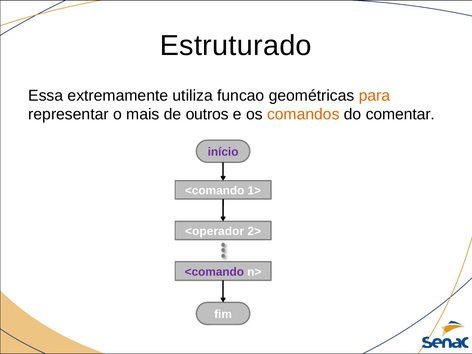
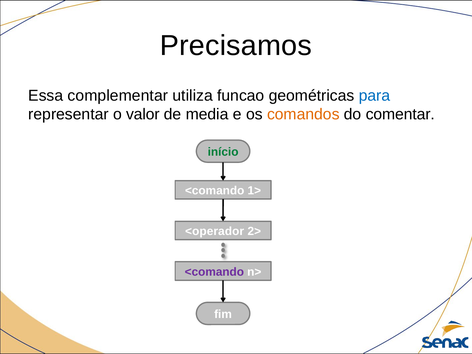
Estruturado: Estruturado -> Precisamos
extremamente: extremamente -> complementar
para colour: orange -> blue
mais: mais -> valor
outros: outros -> media
início colour: purple -> green
